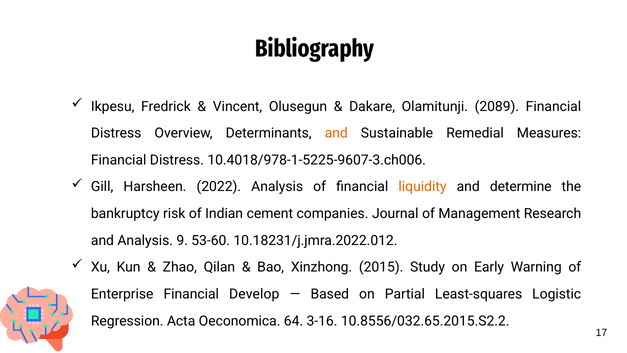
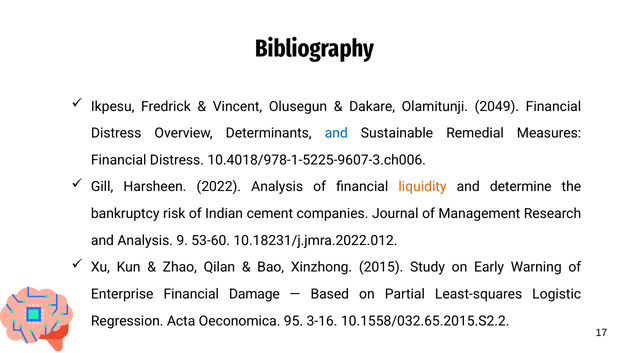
2089: 2089 -> 2049
and at (336, 133) colour: orange -> blue
Develop: Develop -> Damage
64: 64 -> 95
10.8556/032.65.2015.S2.2: 10.8556/032.65.2015.S2.2 -> 10.1558/032.65.2015.S2.2
